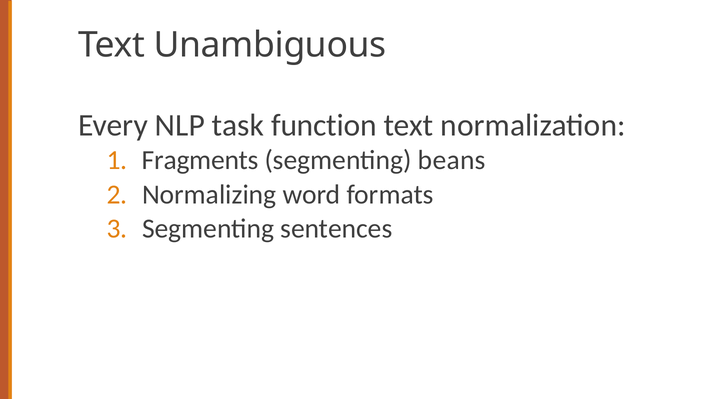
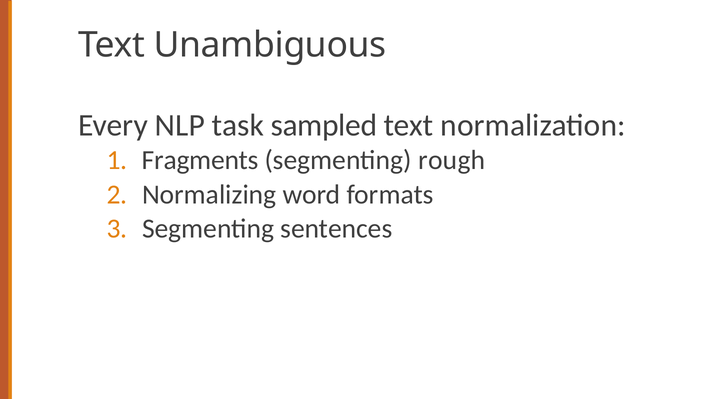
function: function -> sampled
beans: beans -> rough
